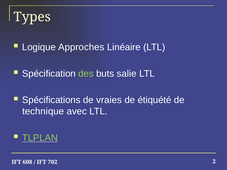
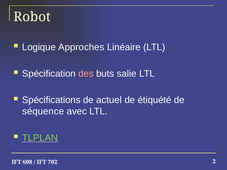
Types: Types -> Robot
des colour: light green -> pink
vraies: vraies -> actuel
technique: technique -> séquence
